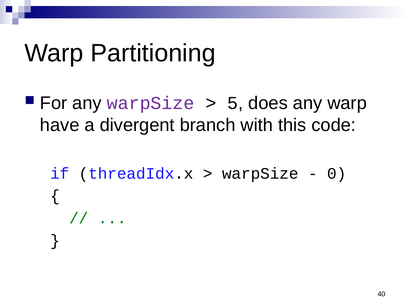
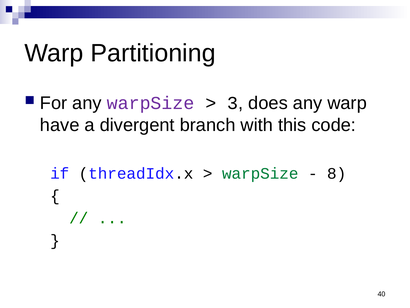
5: 5 -> 3
warpSize at (260, 173) colour: black -> green
0: 0 -> 8
